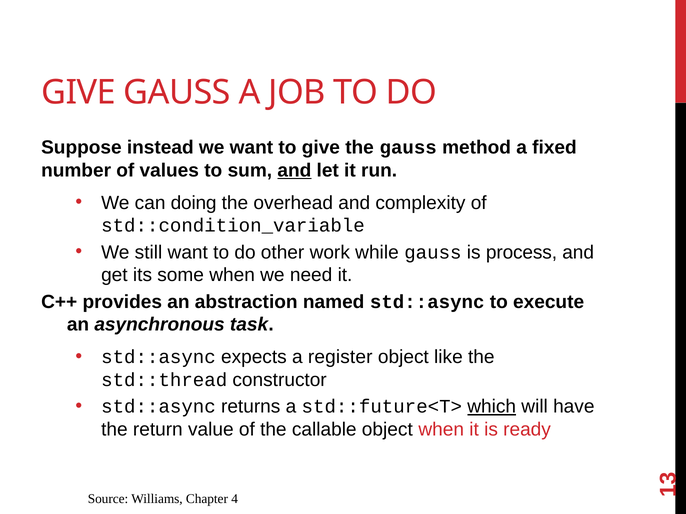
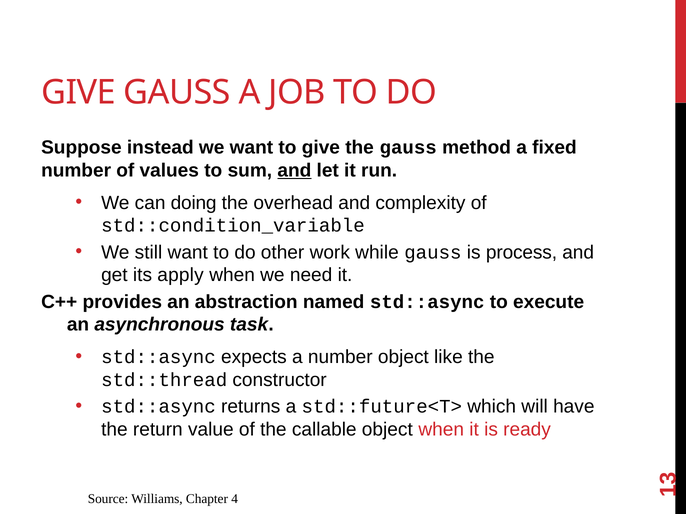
some: some -> apply
a register: register -> number
which underline: present -> none
